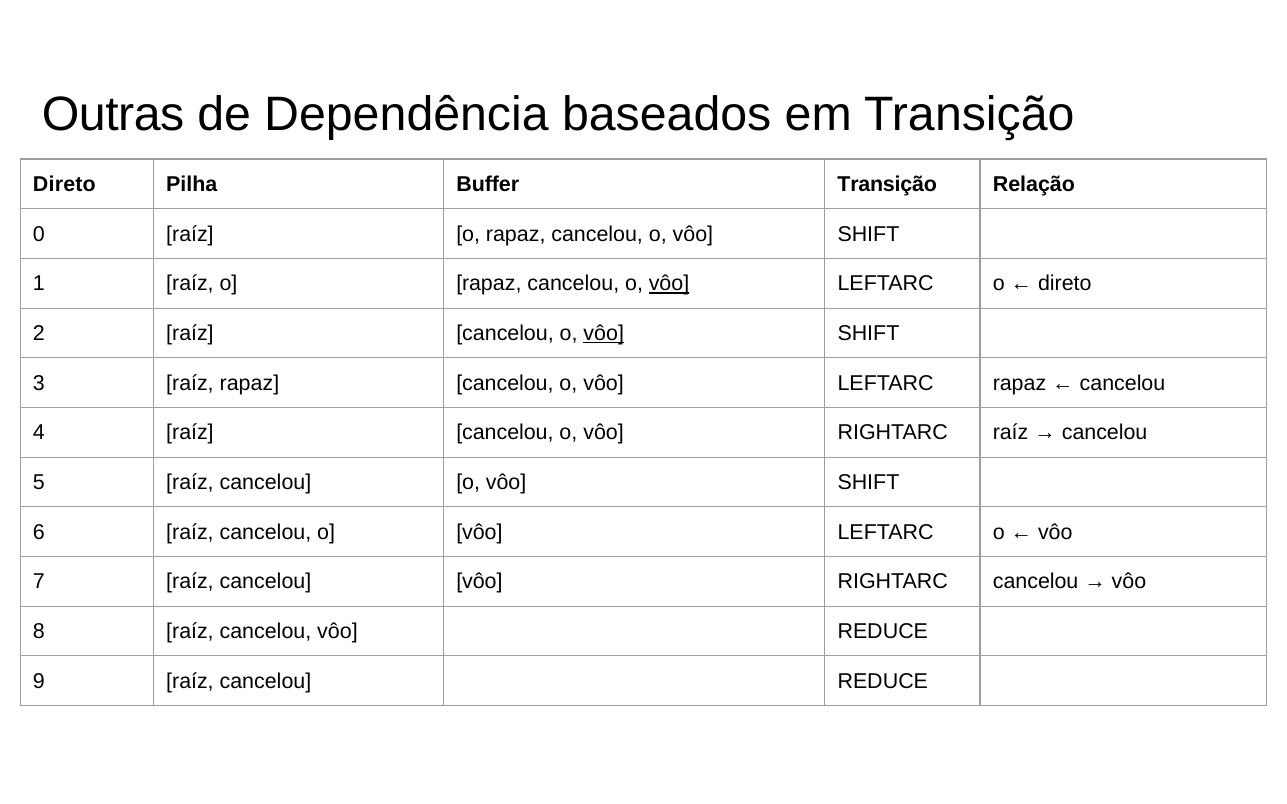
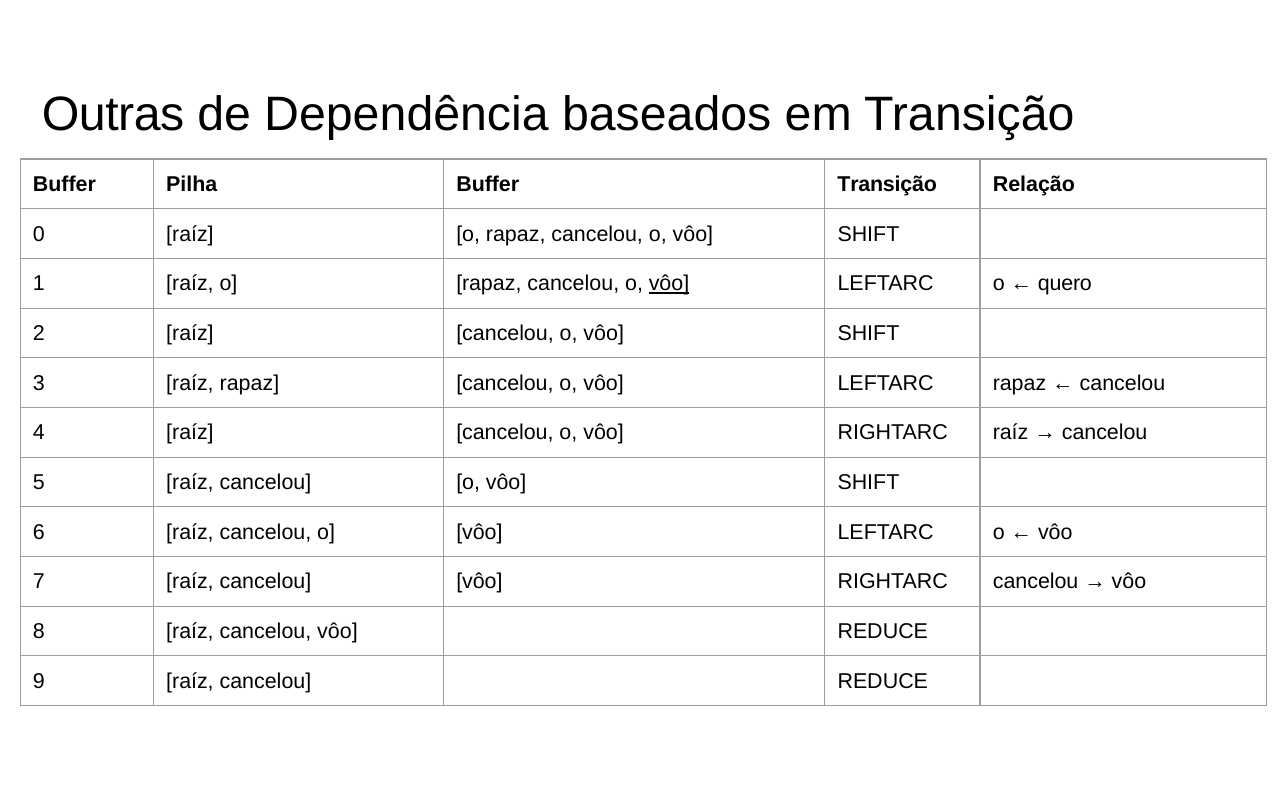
Direto at (64, 184): Direto -> Buffer
direto at (1065, 284): direto -> quero
vôo at (604, 334) underline: present -> none
